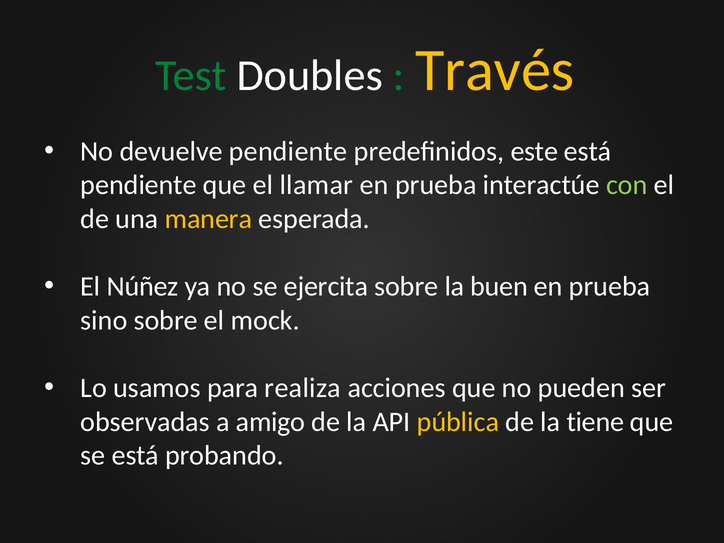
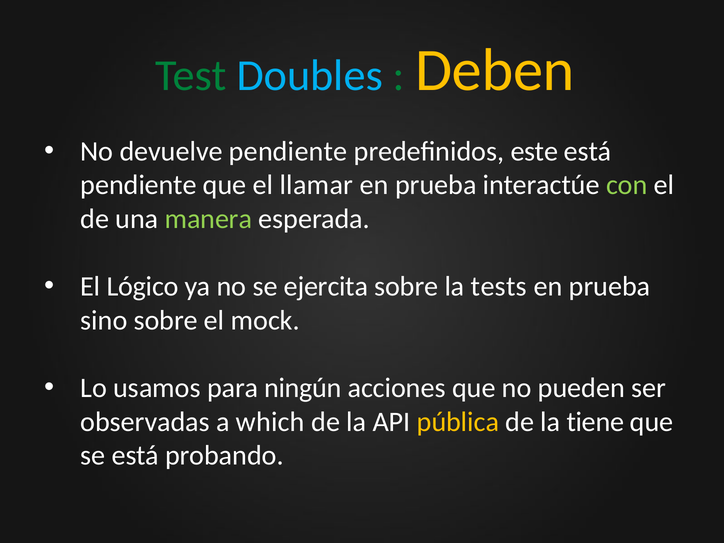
Doubles colour: white -> light blue
Través: Través -> Deben
manera colour: yellow -> light green
Núñez: Núñez -> Lógico
buen: buen -> tests
realiza: realiza -> ningún
amigo: amigo -> which
